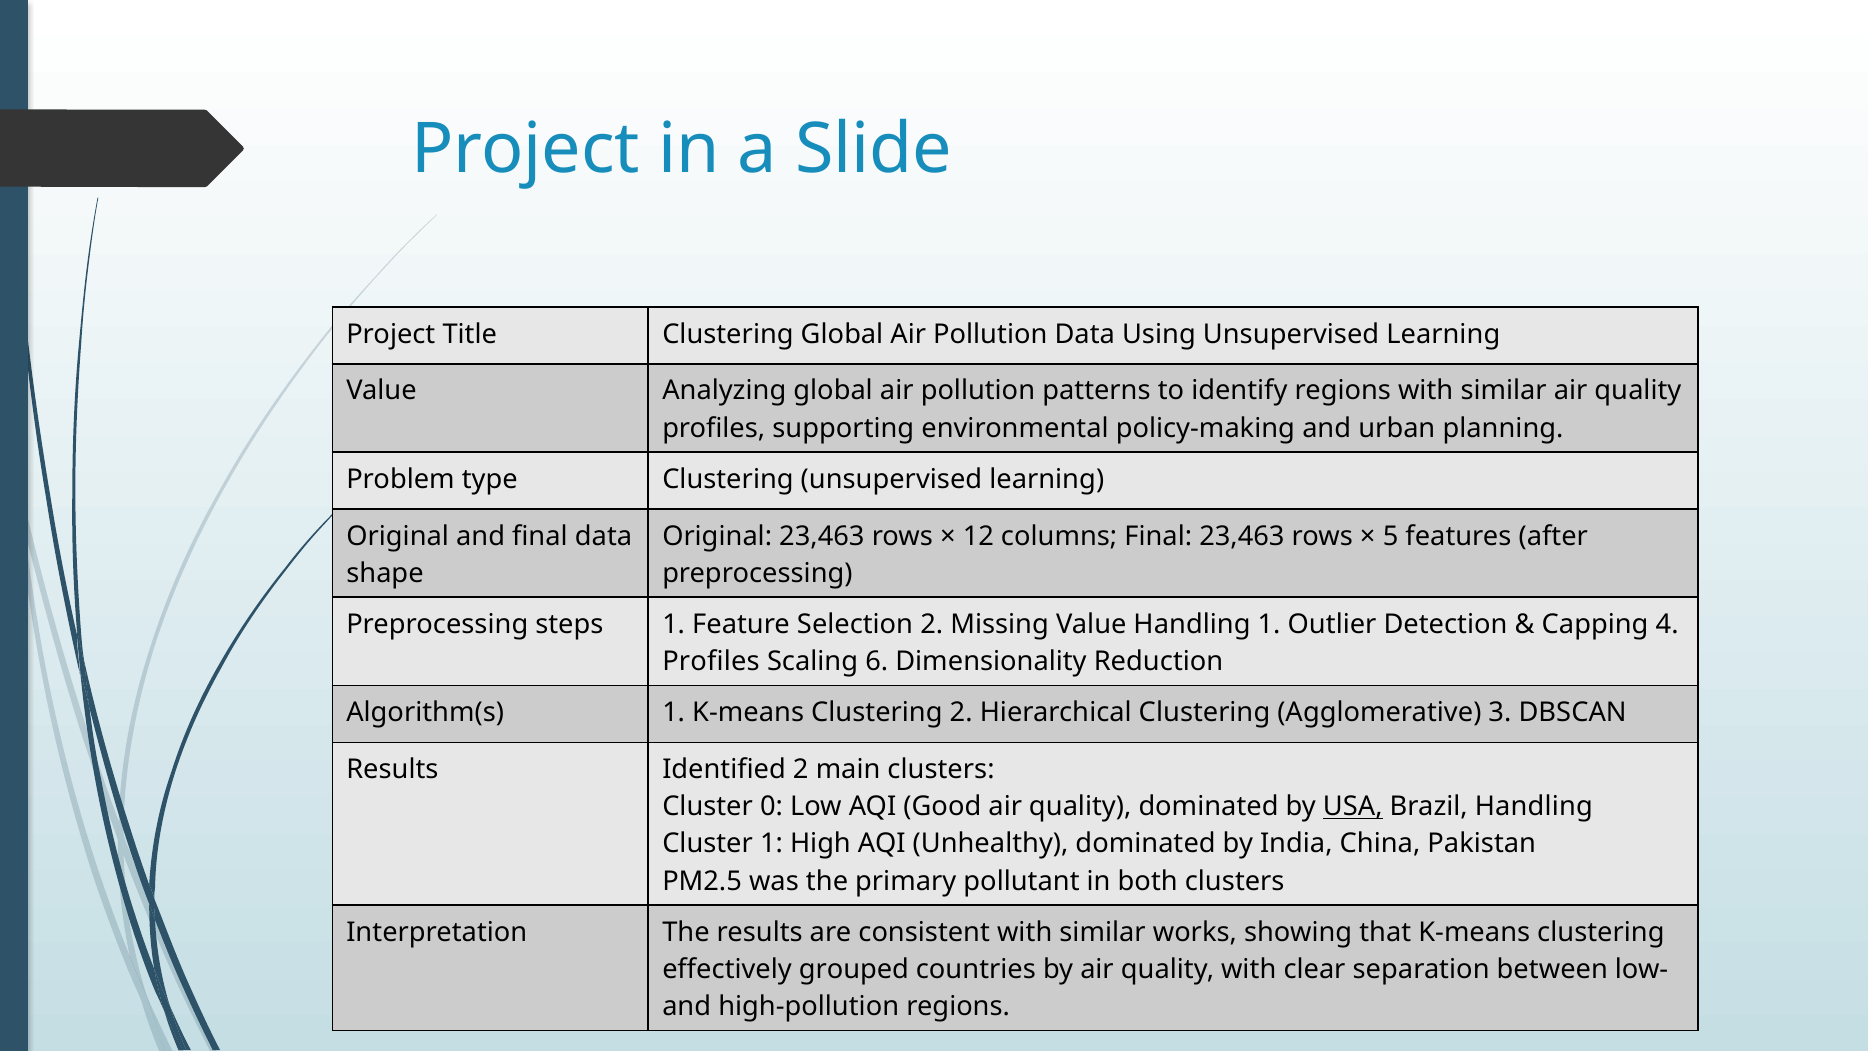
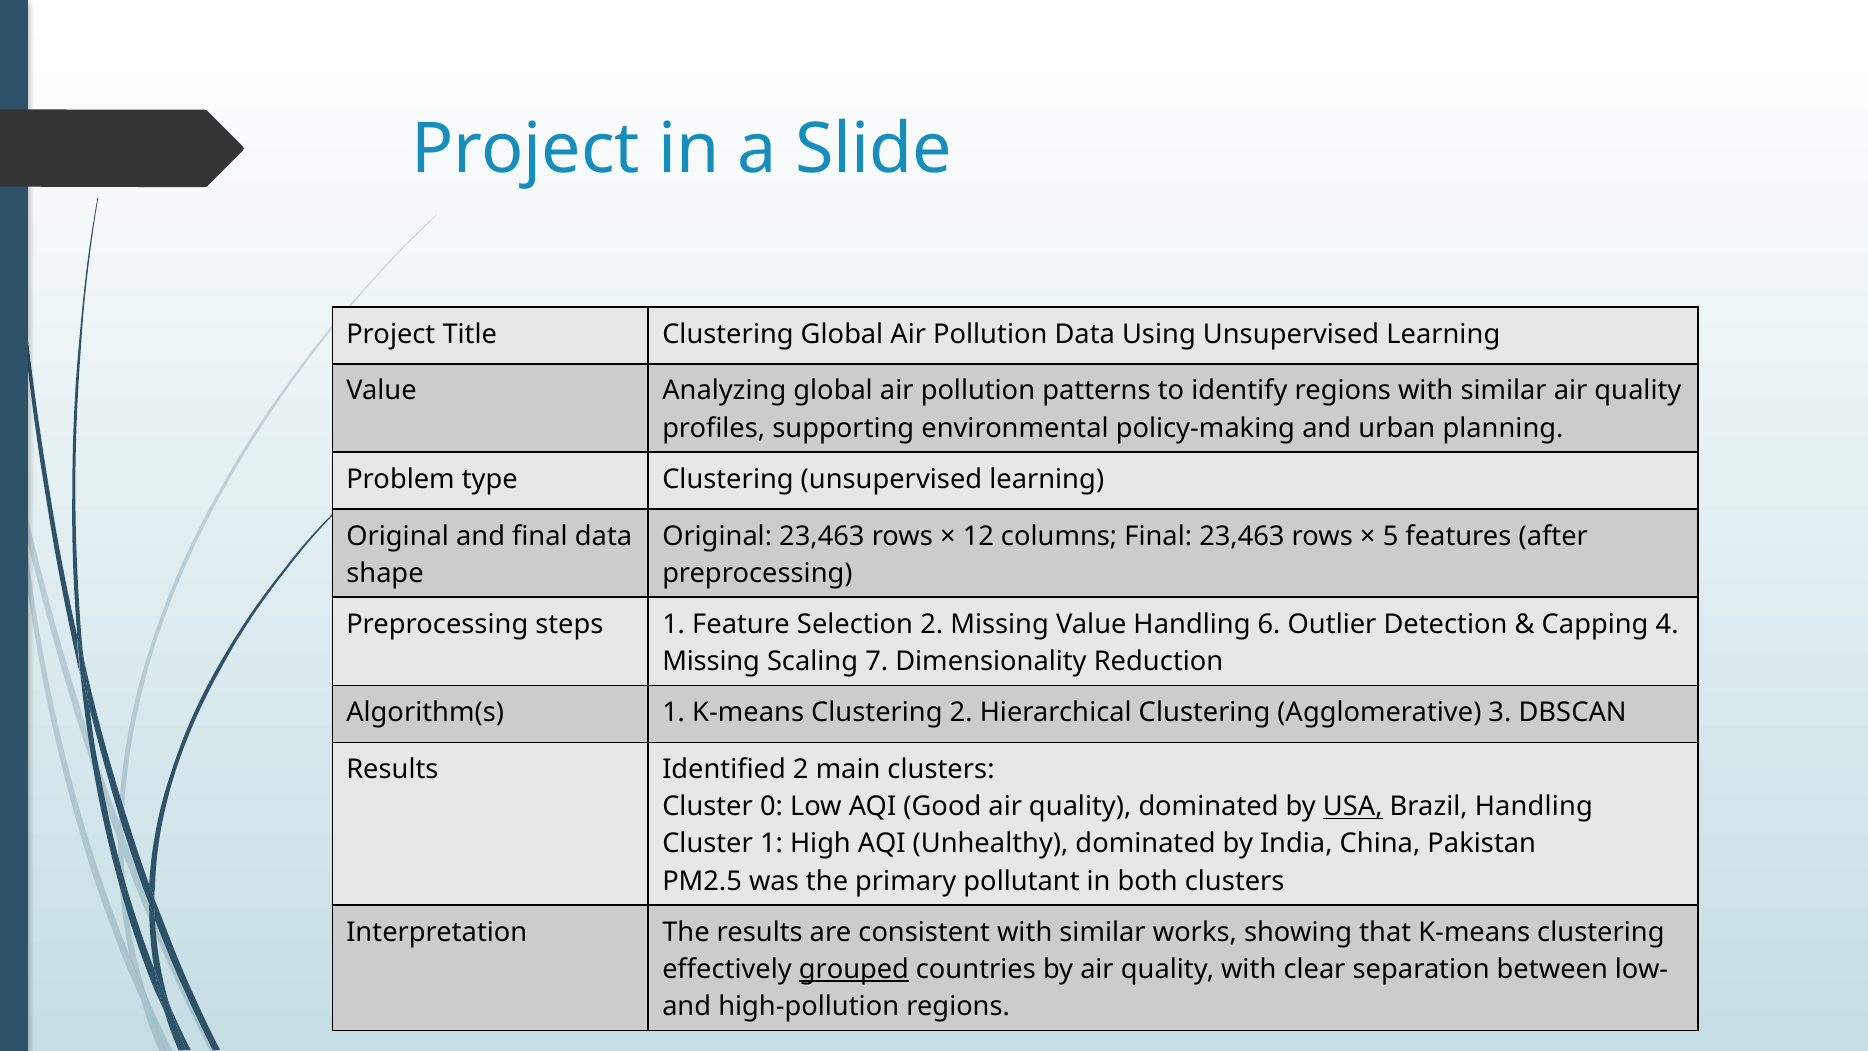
Handling 1: 1 -> 6
Profiles at (711, 661): Profiles -> Missing
6: 6 -> 7
grouped underline: none -> present
